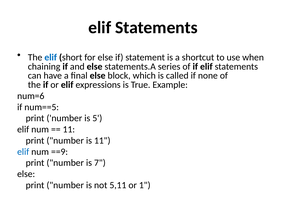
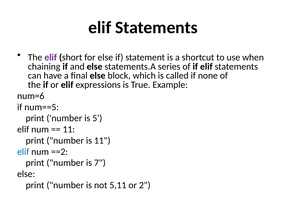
elif at (51, 57) colour: blue -> purple
==9: ==9 -> ==2
1: 1 -> 2
